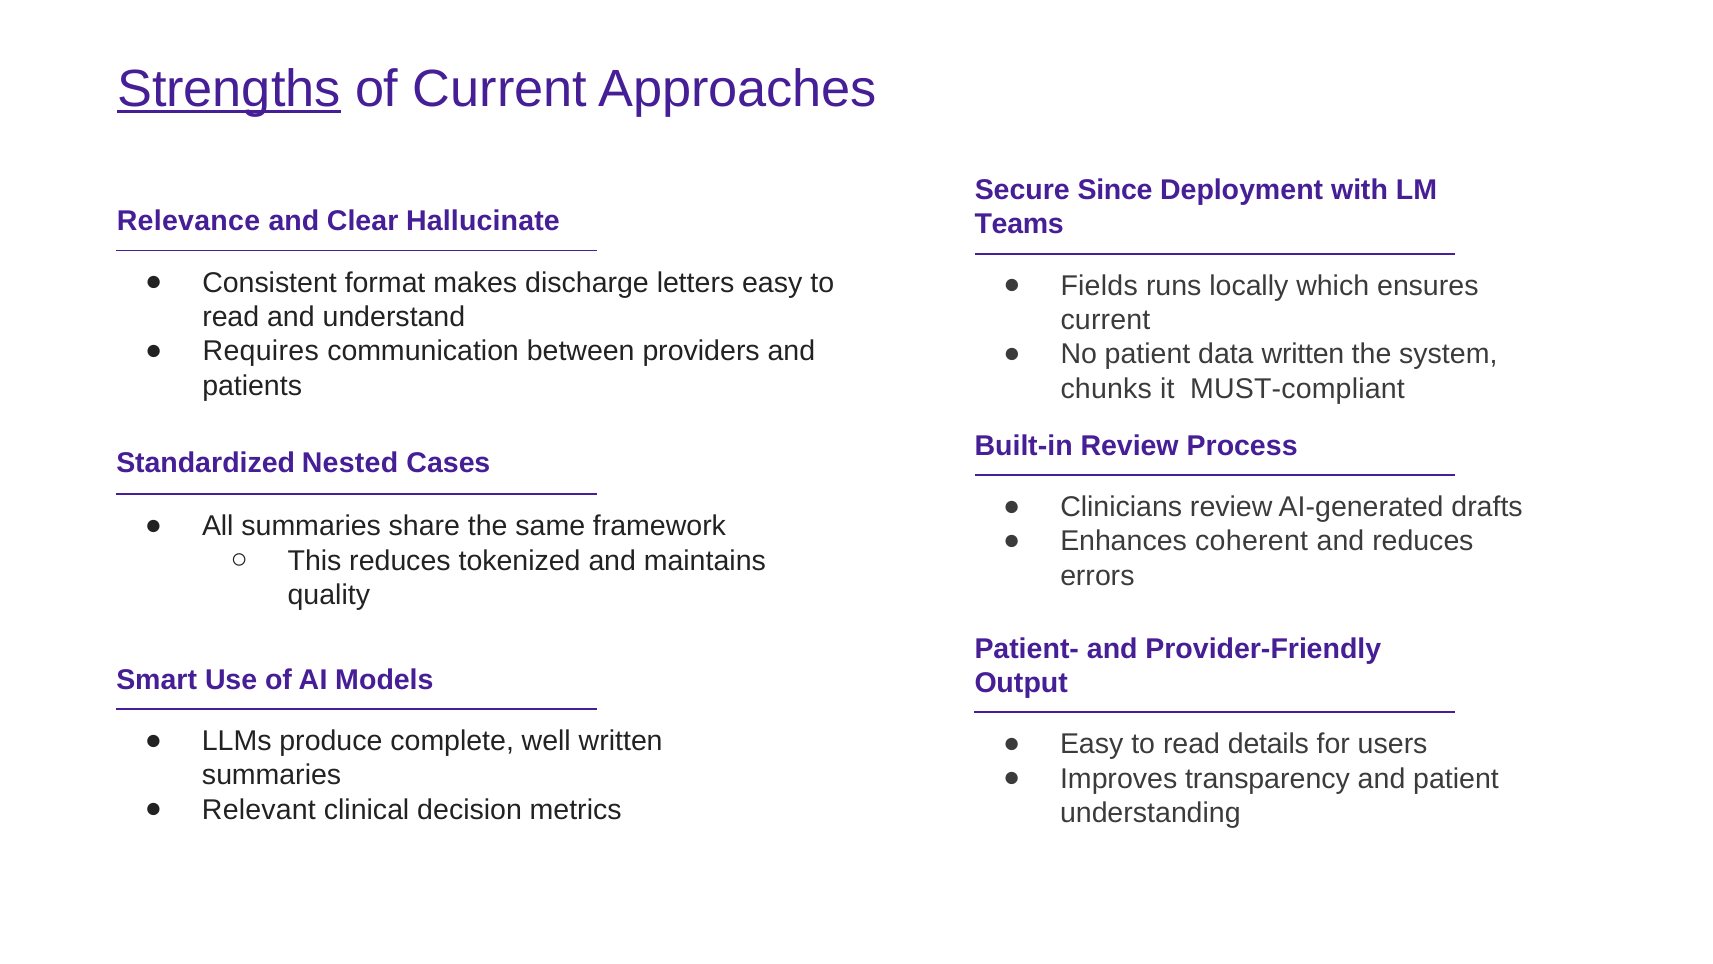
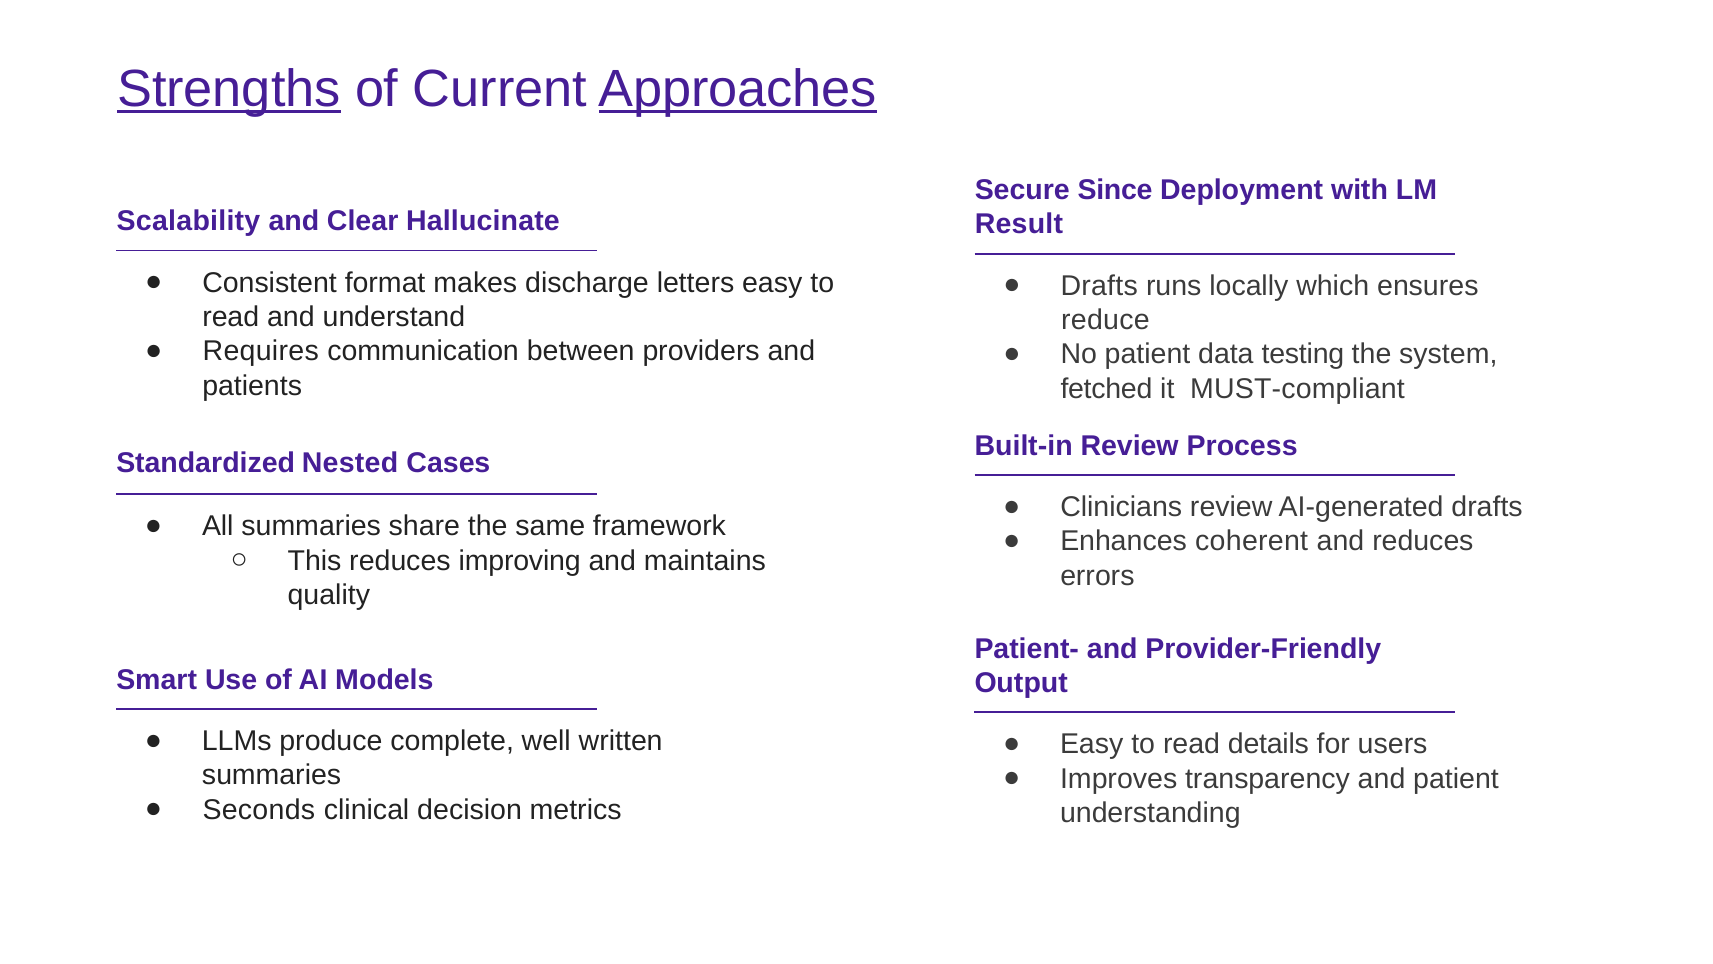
Approaches underline: none -> present
Relevance: Relevance -> Scalability
Teams: Teams -> Result
Fields at (1099, 286): Fields -> Drafts
current at (1105, 320): current -> reduce
data written: written -> testing
chunks: chunks -> fetched
tokenized: tokenized -> improving
Relevant: Relevant -> Seconds
